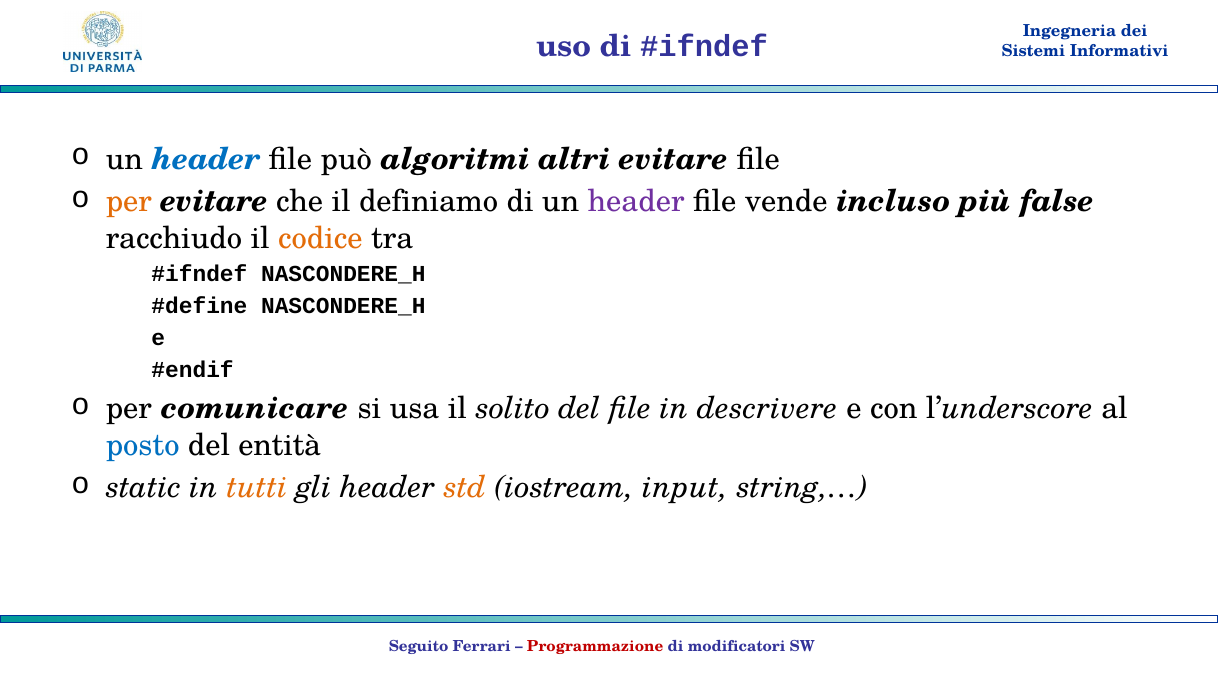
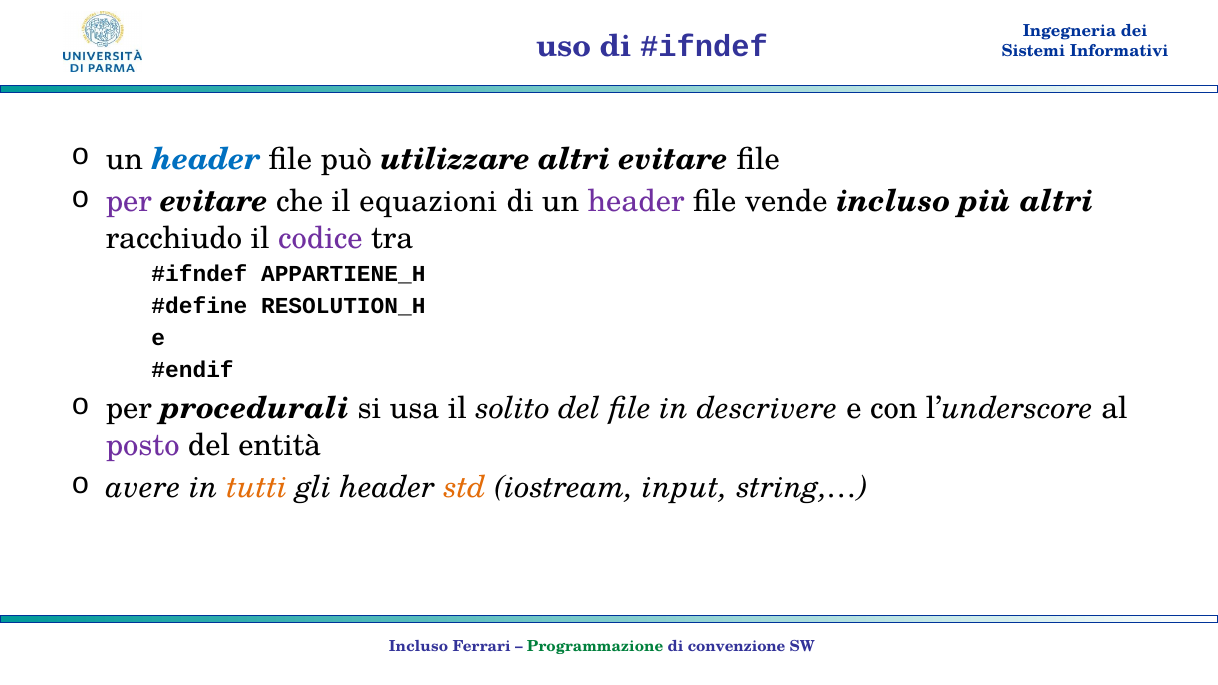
algoritmi: algoritmi -> utilizzare
per at (129, 202) colour: orange -> purple
definiamo: definiamo -> equazioni
più false: false -> altri
codice colour: orange -> purple
NASCONDERE_H at (343, 274): NASCONDERE_H -> APPARTIENE_H
NASCONDERE_H at (343, 306): NASCONDERE_H -> RESOLUTION_H
comunicare: comunicare -> procedurali
posto colour: blue -> purple
static: static -> avere
Seguito at (419, 647): Seguito -> Incluso
Programmazione colour: red -> green
modificatori: modificatori -> convenzione
